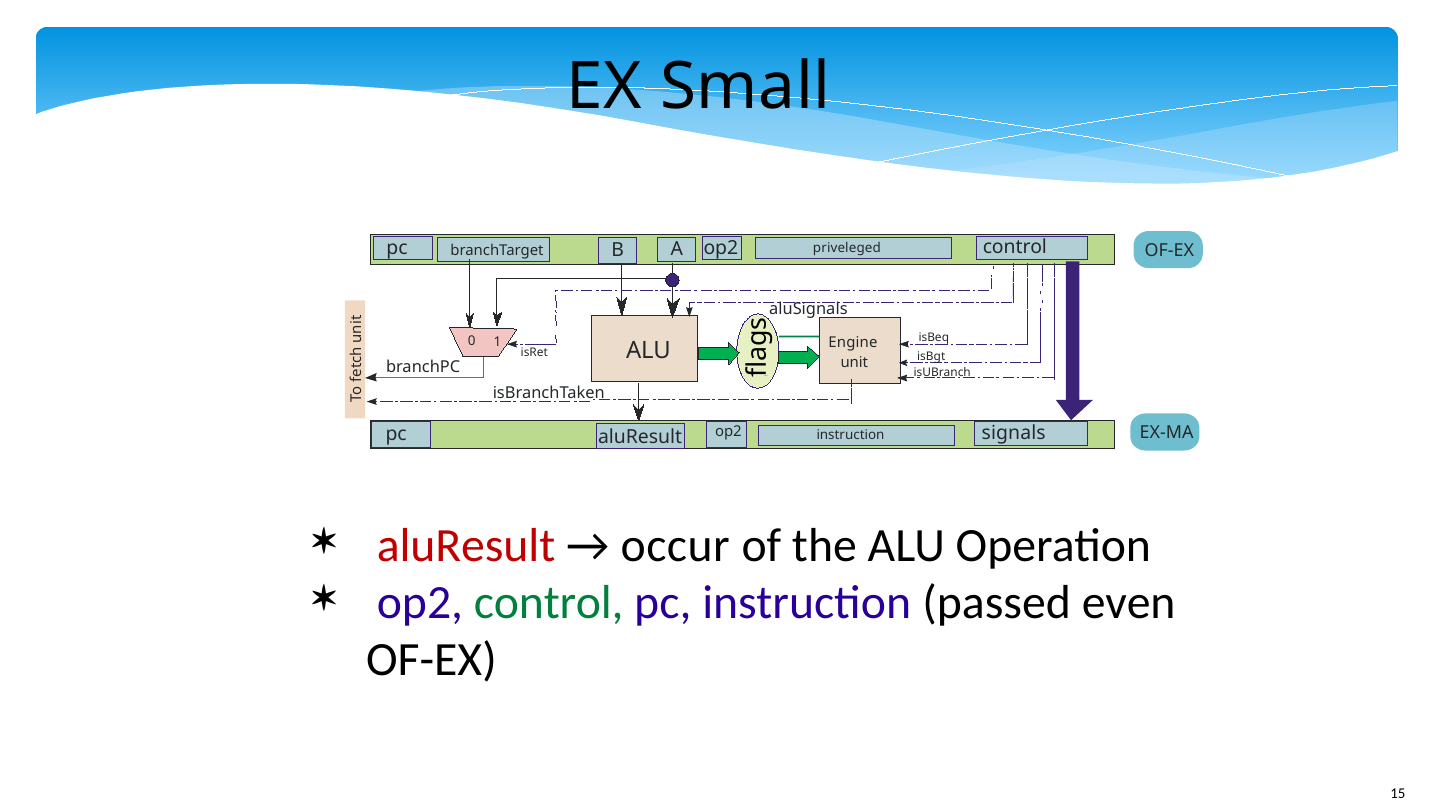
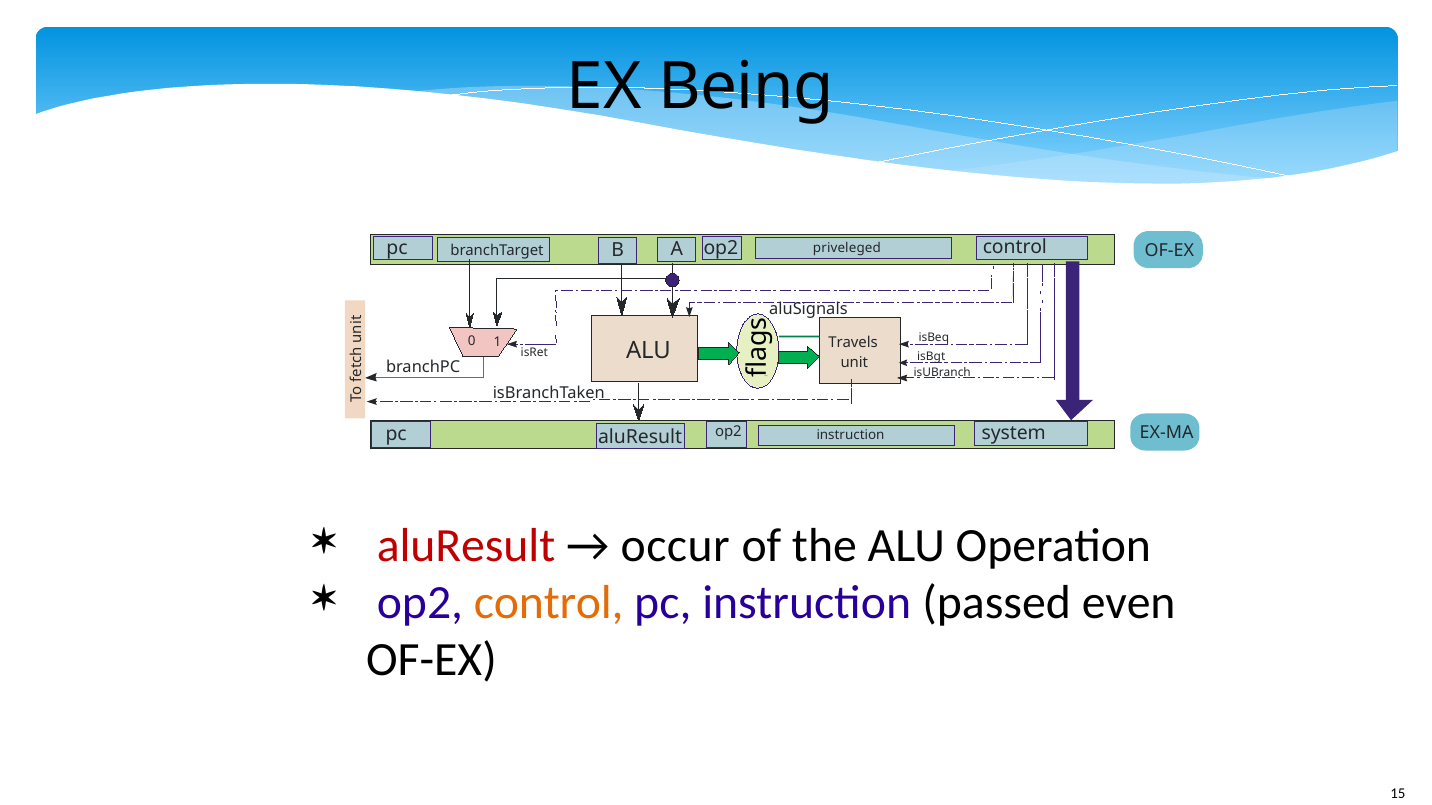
Small: Small -> Being
Engine: Engine -> Travels
signals: signals -> system
control at (549, 603) colour: green -> orange
